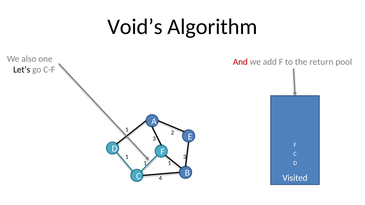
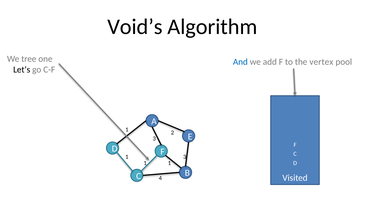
also: also -> tree
And colour: red -> blue
return: return -> vertex
